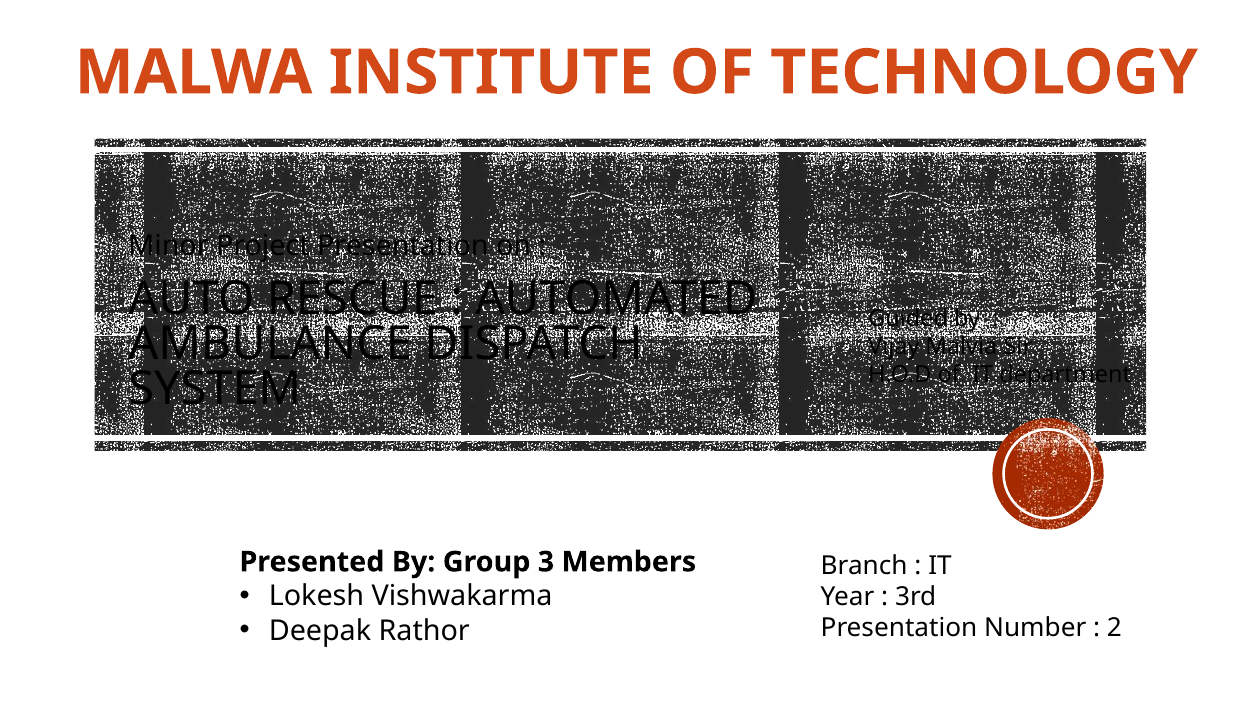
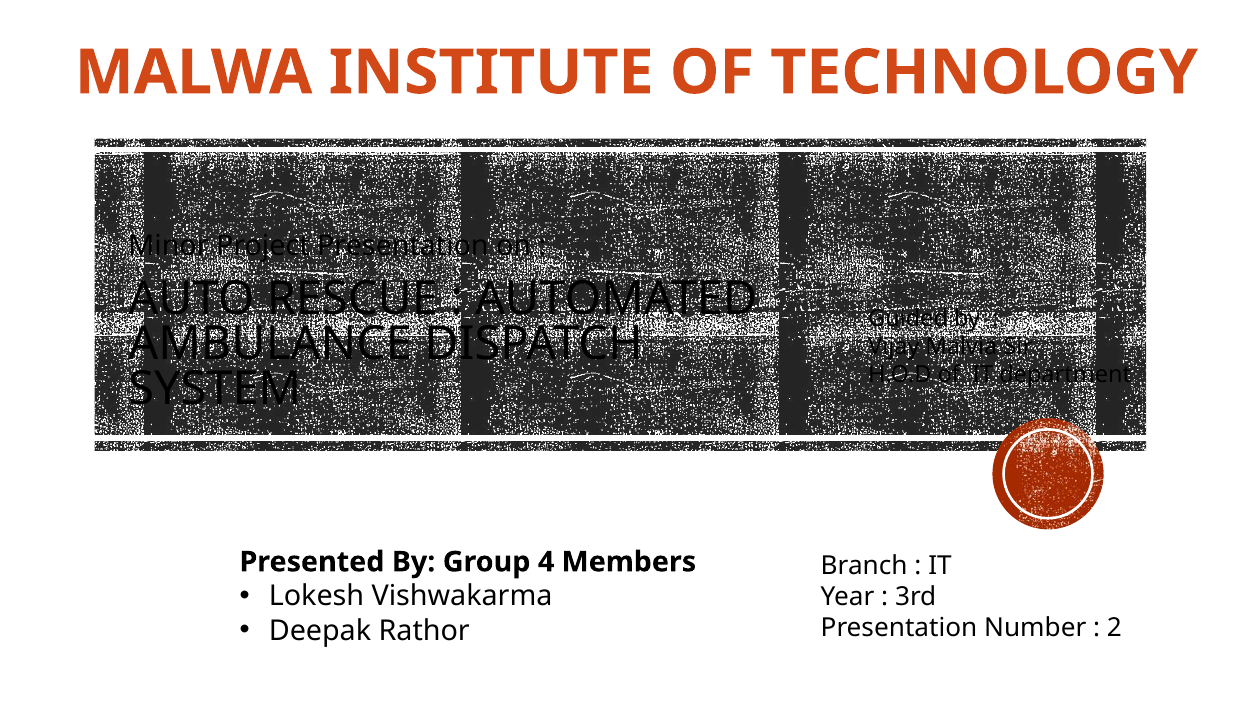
3: 3 -> 4
